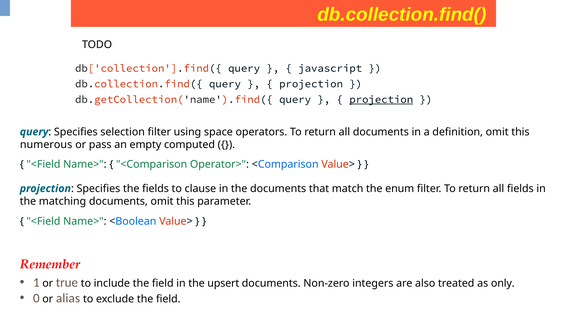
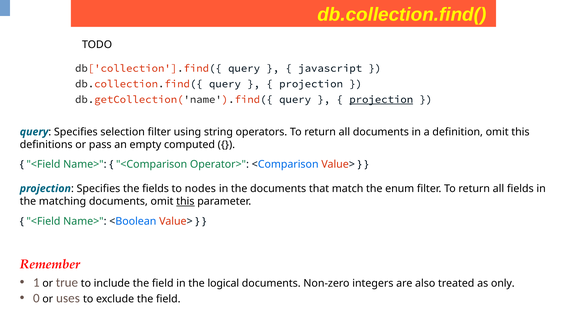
space: space -> string
numerous: numerous -> definitions
clause: clause -> nodes
this at (185, 201) underline: none -> present
upsert: upsert -> logical
alias: alias -> uses
